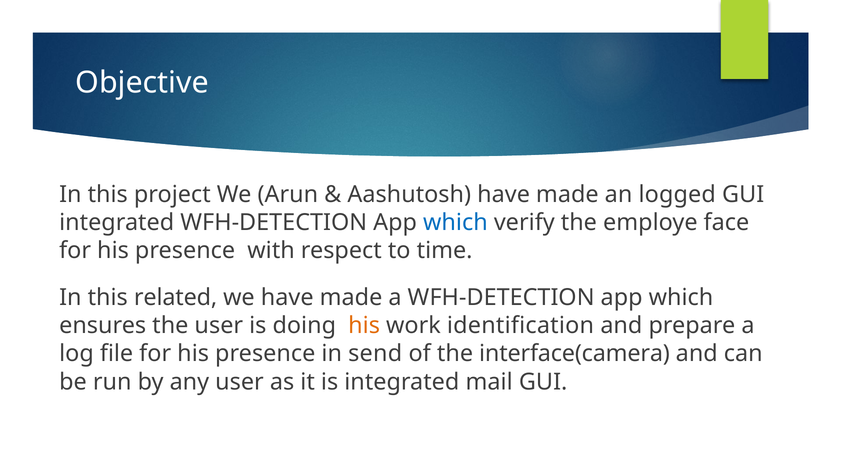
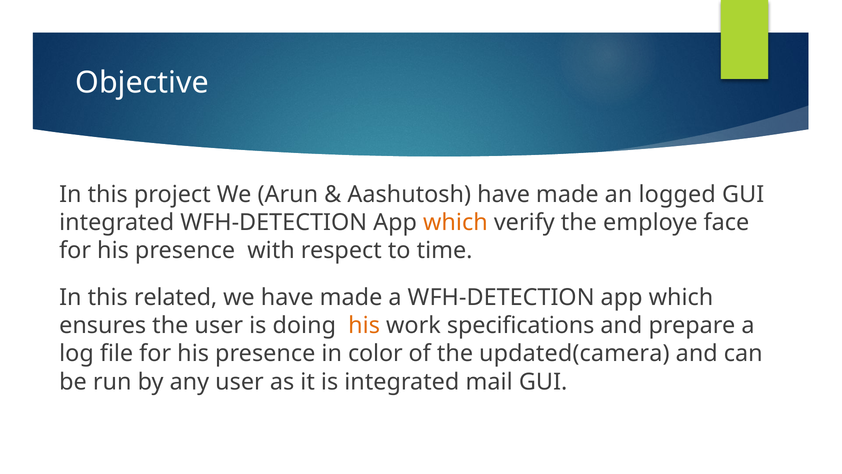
which at (455, 222) colour: blue -> orange
identification: identification -> specifications
send: send -> color
interface(camera: interface(camera -> updated(camera
